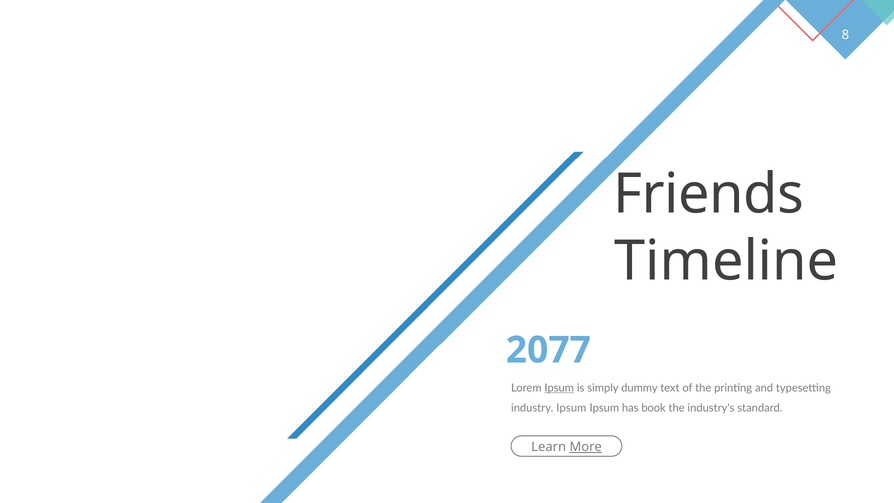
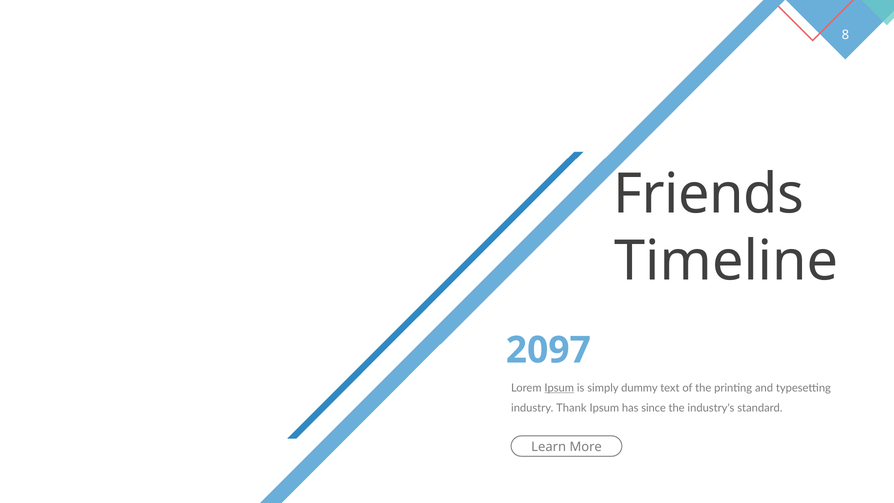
2077: 2077 -> 2097
industry Ipsum: Ipsum -> Thank
book: book -> since
More underline: present -> none
